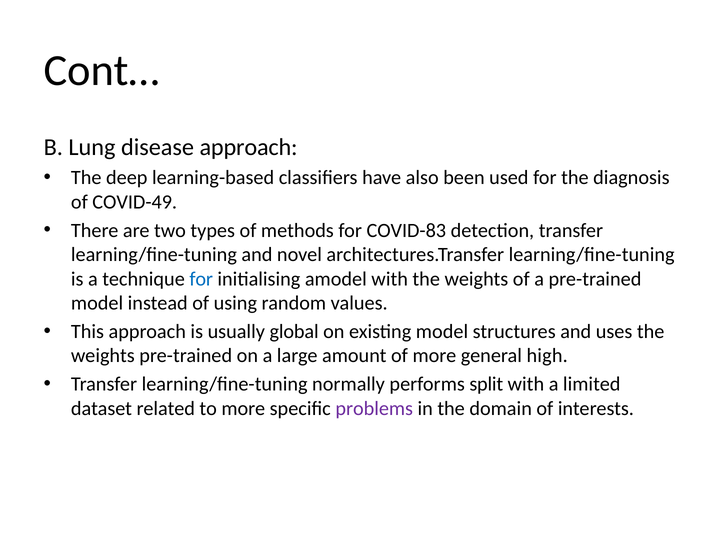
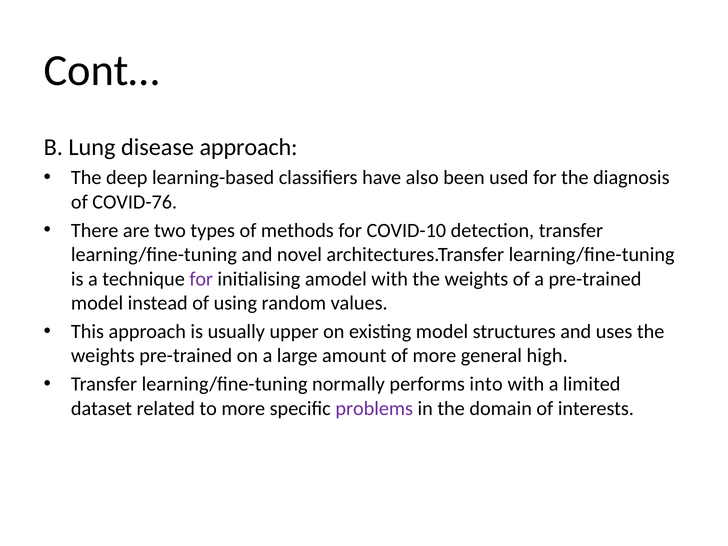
COVID-49: COVID-49 -> COVID-76
COVID-83: COVID-83 -> COVID-10
for at (201, 279) colour: blue -> purple
global: global -> upper
split: split -> into
